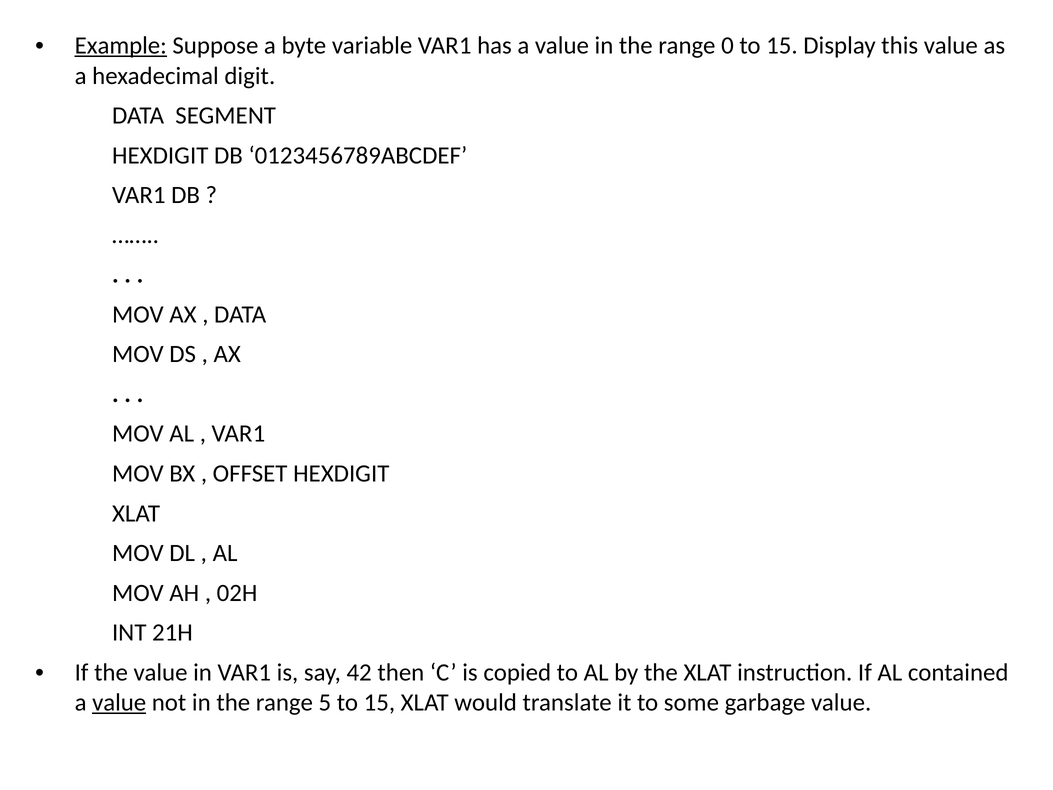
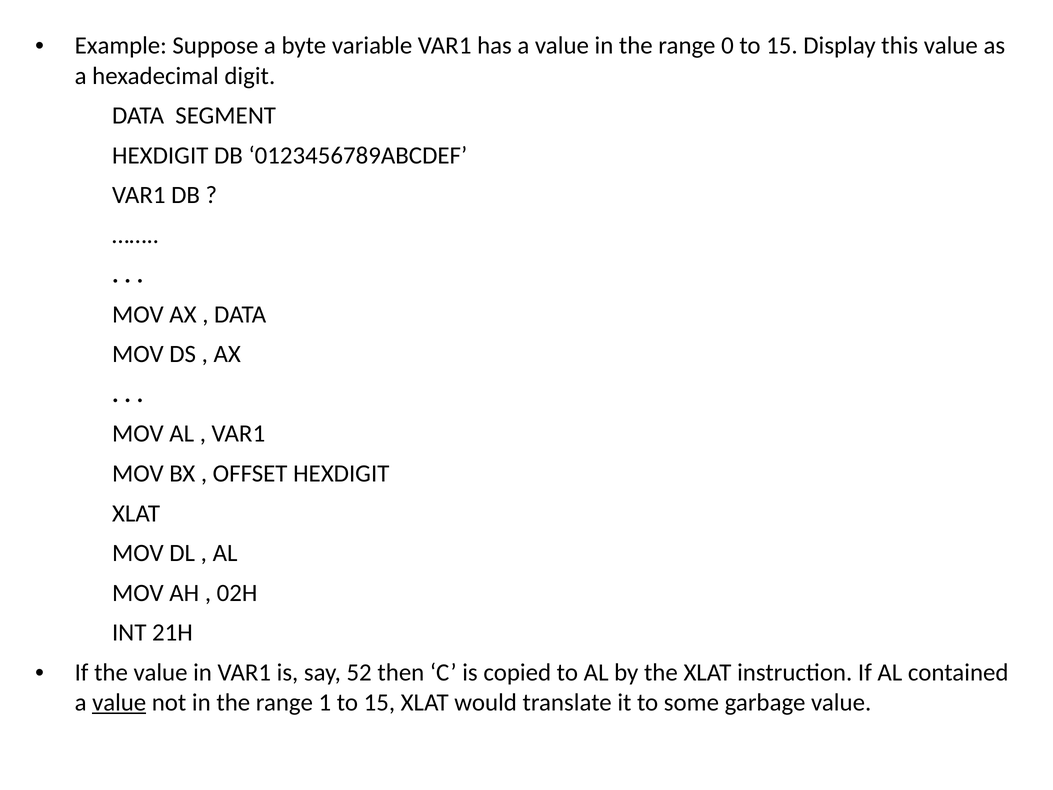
Example underline: present -> none
42: 42 -> 52
5: 5 -> 1
